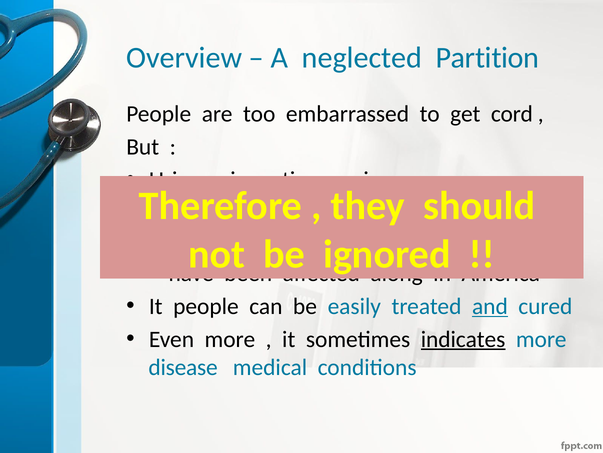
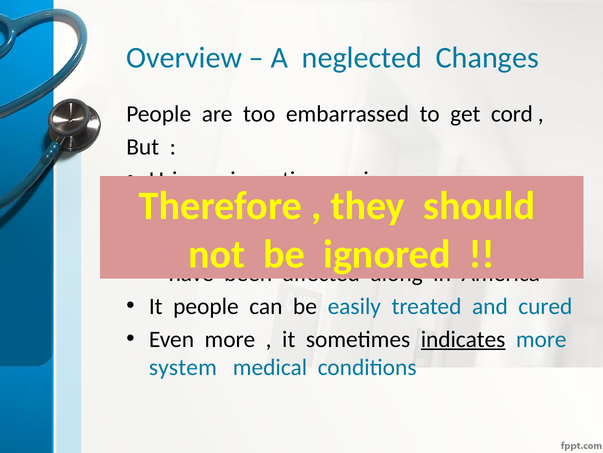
Partition: Partition -> Changes
and underline: present -> none
disease: disease -> system
